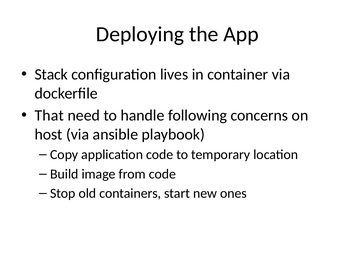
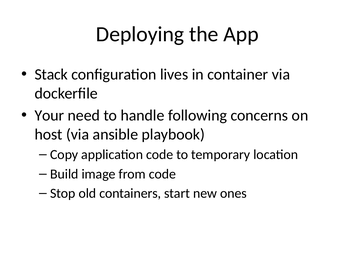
That: That -> Your
